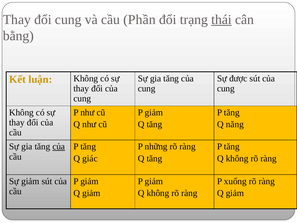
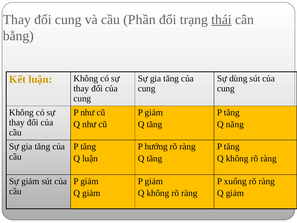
được: được -> dùng
của at (59, 146) underline: present -> none
những: những -> hướng
Q giác: giác -> luận
